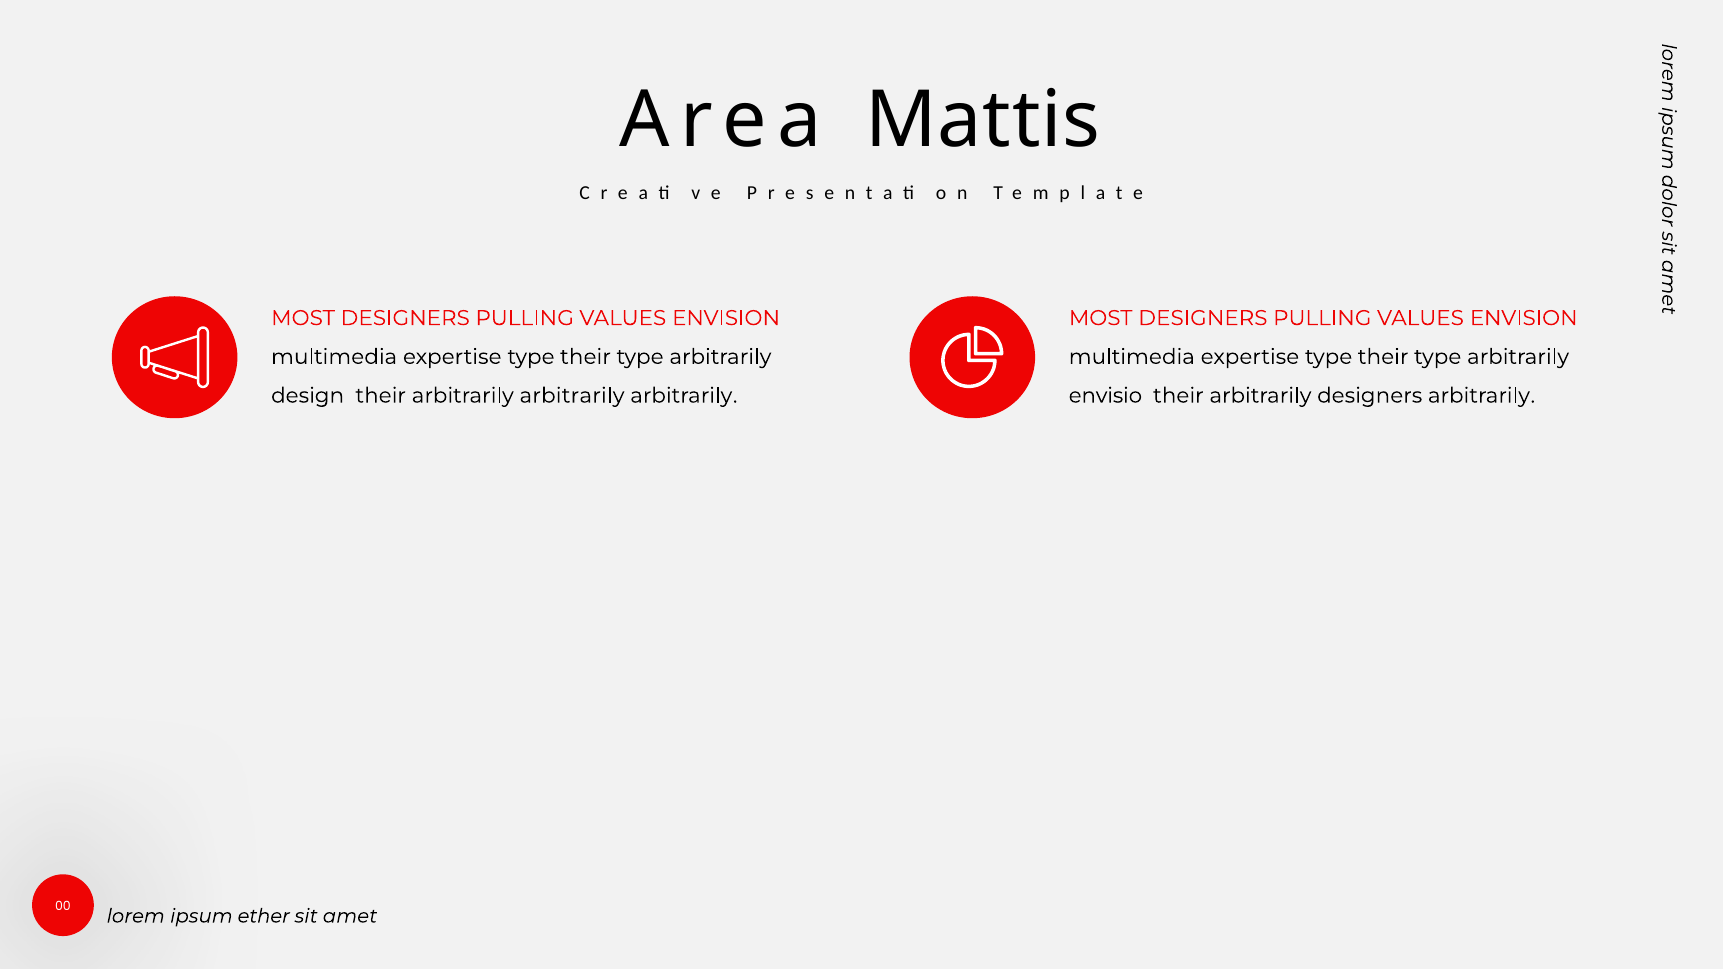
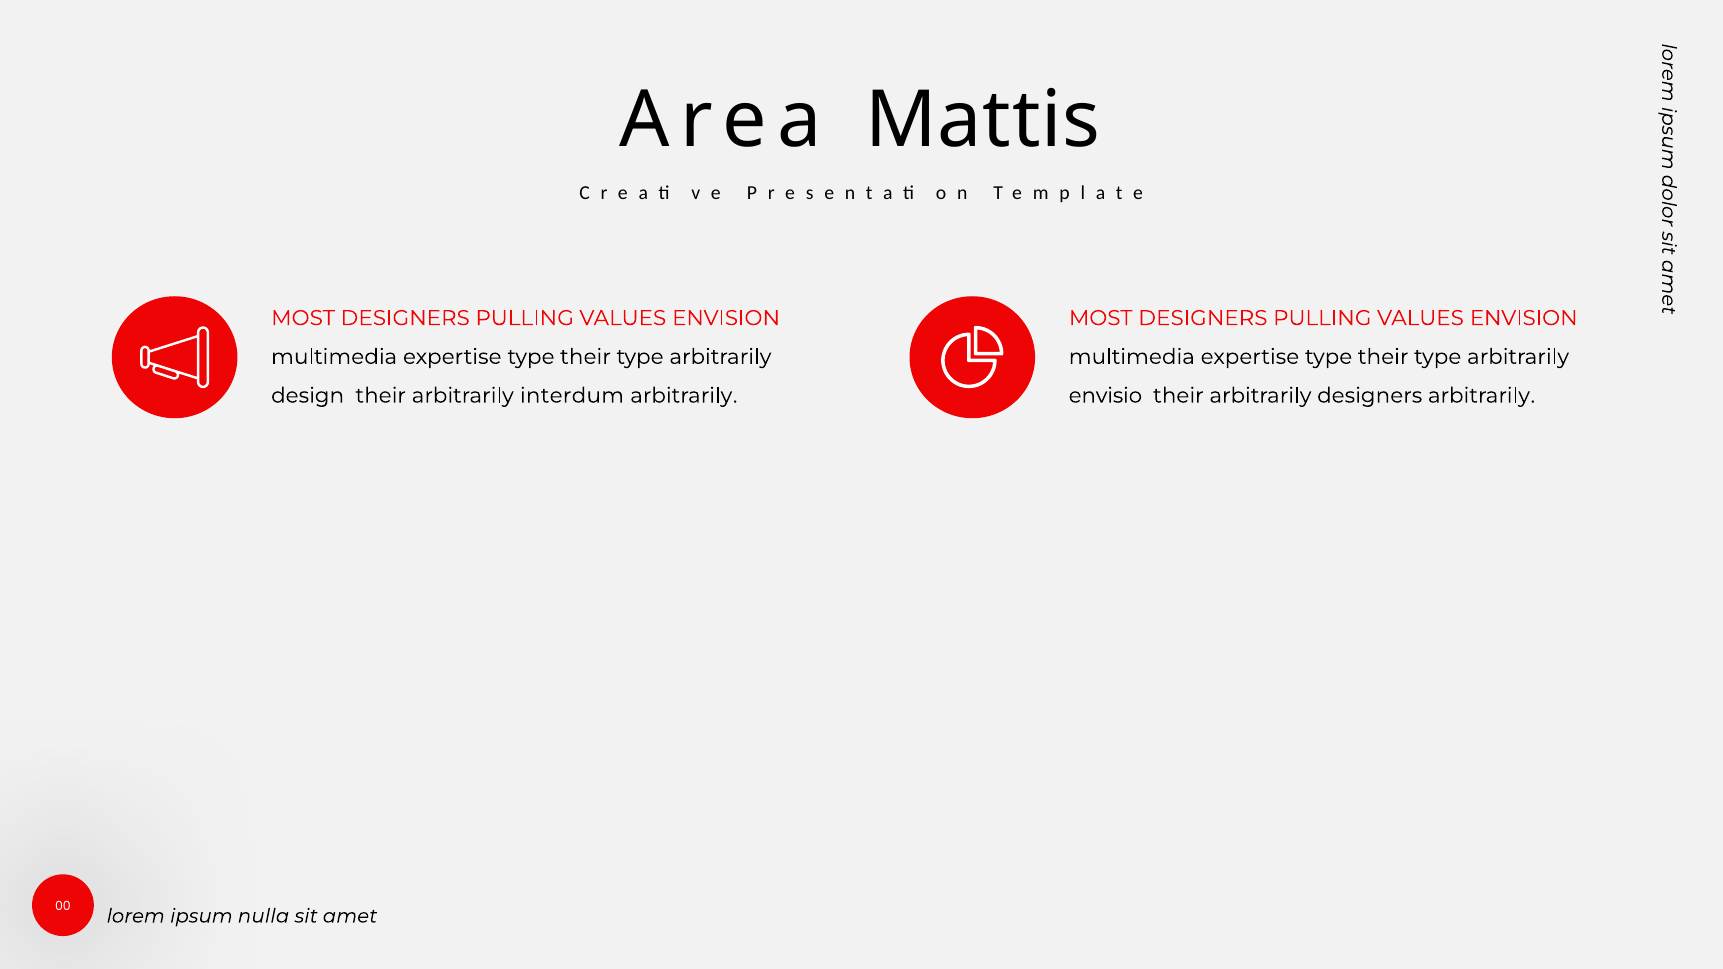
their arbitrarily arbitrarily: arbitrarily -> interdum
ether: ether -> nulla
